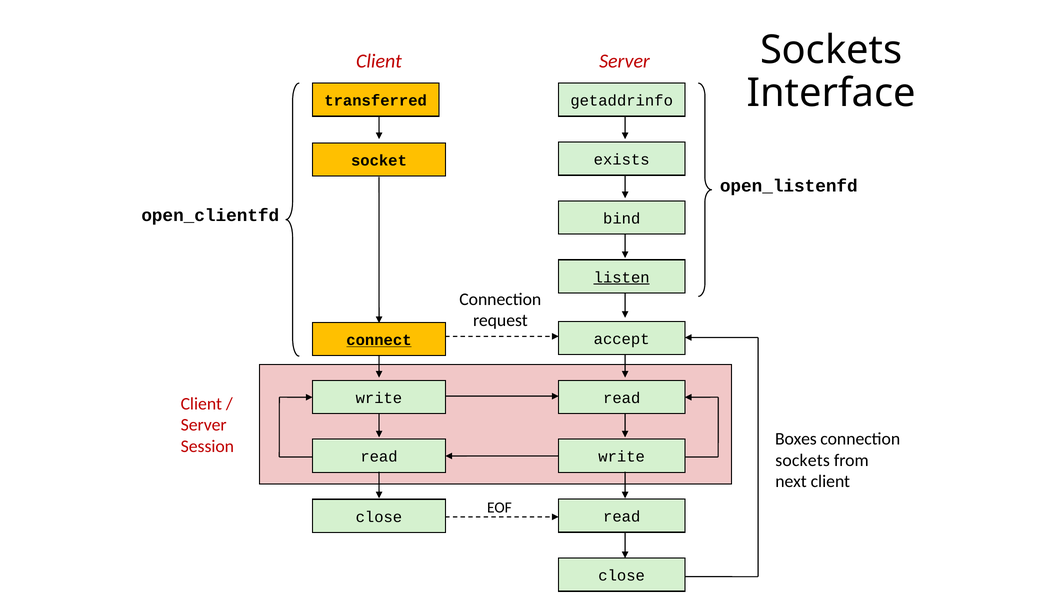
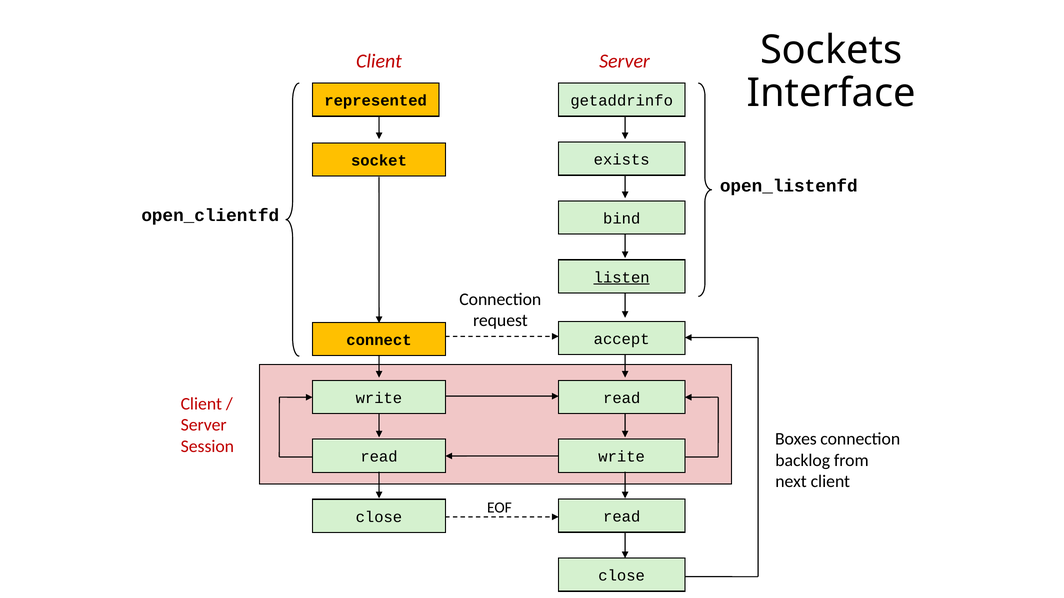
transferred: transferred -> represented
connect underline: present -> none
sockets at (803, 461): sockets -> backlog
